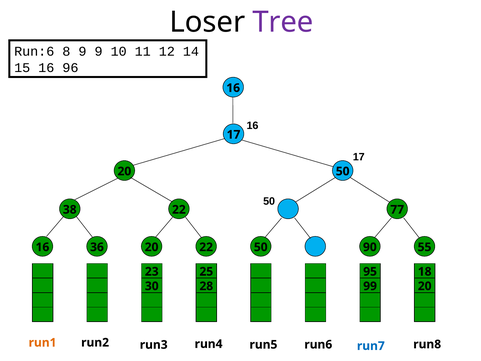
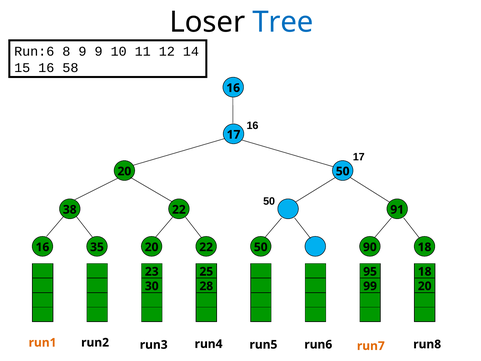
Tree colour: purple -> blue
96: 96 -> 58
77: 77 -> 91
36: 36 -> 35
90 55: 55 -> 18
run7 colour: blue -> orange
